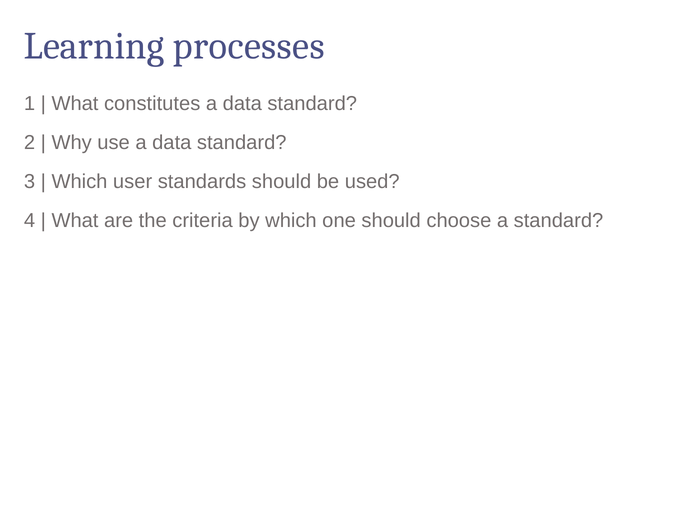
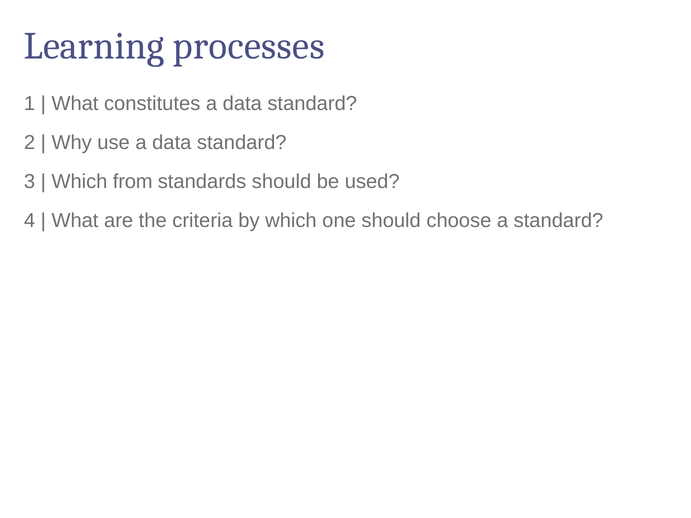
user: user -> from
